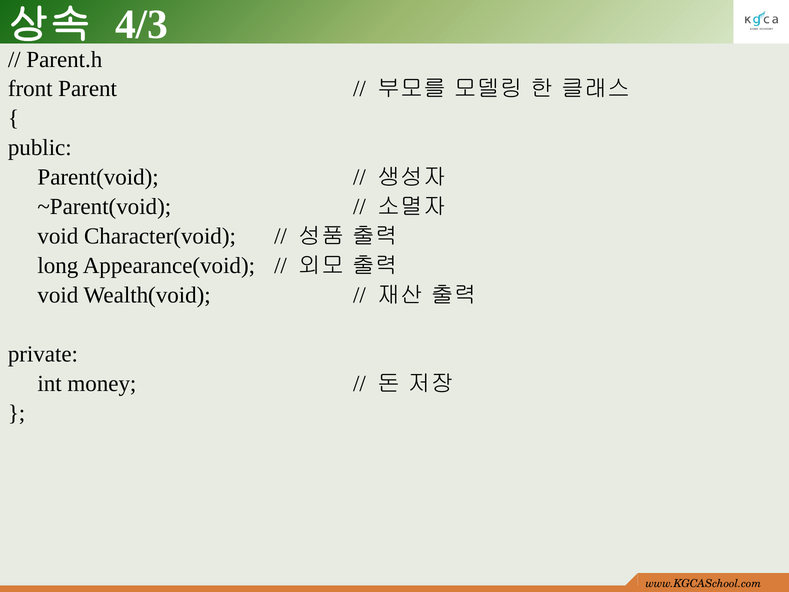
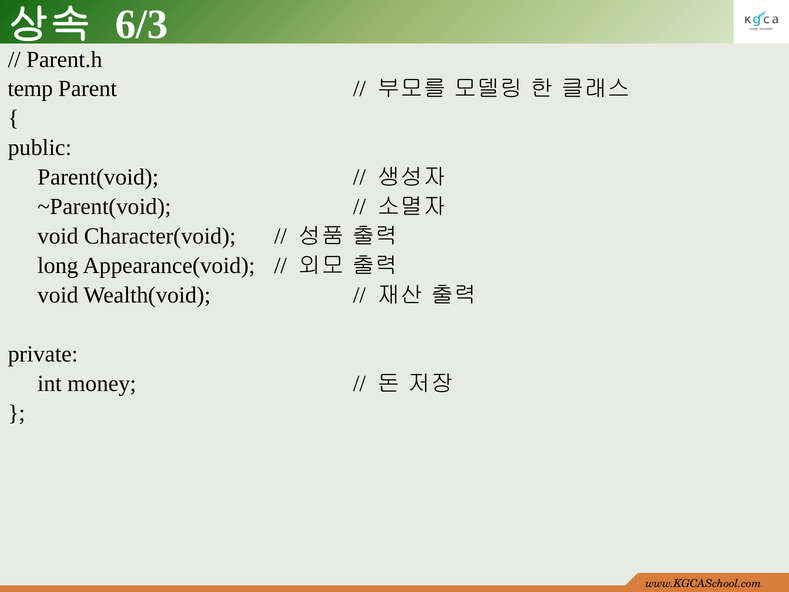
4/3: 4/3 -> 6/3
front: front -> temp
